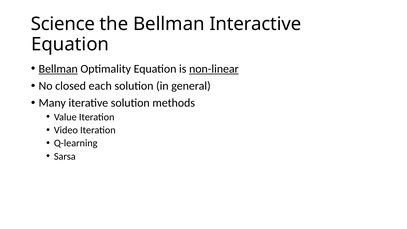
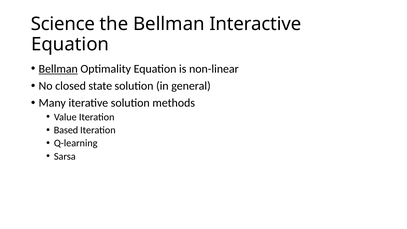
non-linear underline: present -> none
each: each -> state
Video: Video -> Based
